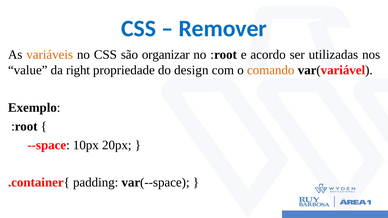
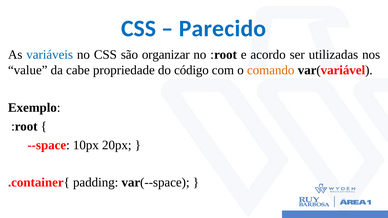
Remover: Remover -> Parecido
variáveis colour: orange -> blue
right: right -> cabe
design: design -> código
